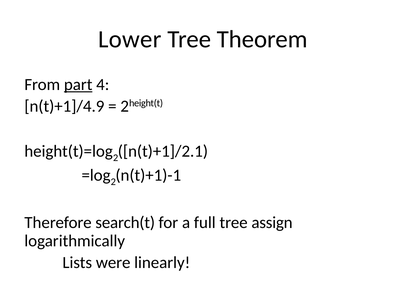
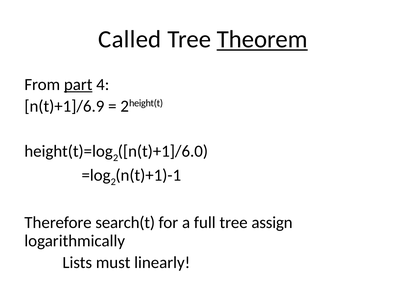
Lower: Lower -> Called
Theorem underline: none -> present
n(t)+1]/4.9: n(t)+1]/4.9 -> n(t)+1]/6.9
n(t)+1]/2.1: n(t)+1]/2.1 -> n(t)+1]/6.0
were: were -> must
